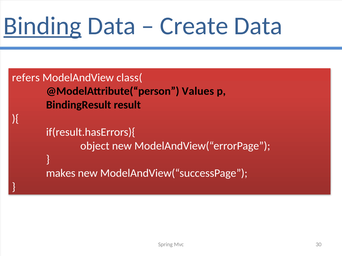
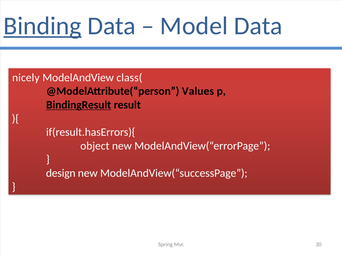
Create: Create -> Model
refers: refers -> nicely
BindingResult underline: none -> present
makes: makes -> design
